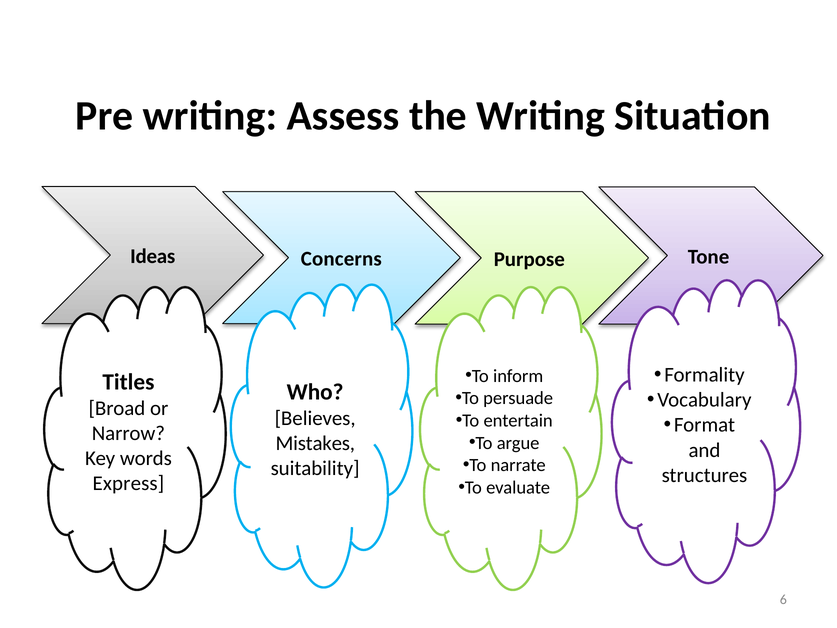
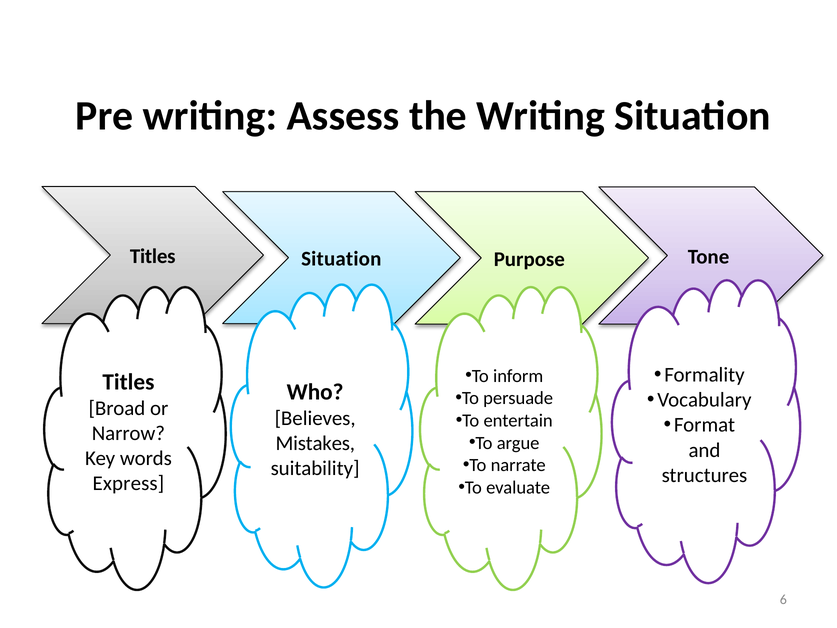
Ideas at (153, 256): Ideas -> Titles
Concerns at (341, 259): Concerns -> Situation
